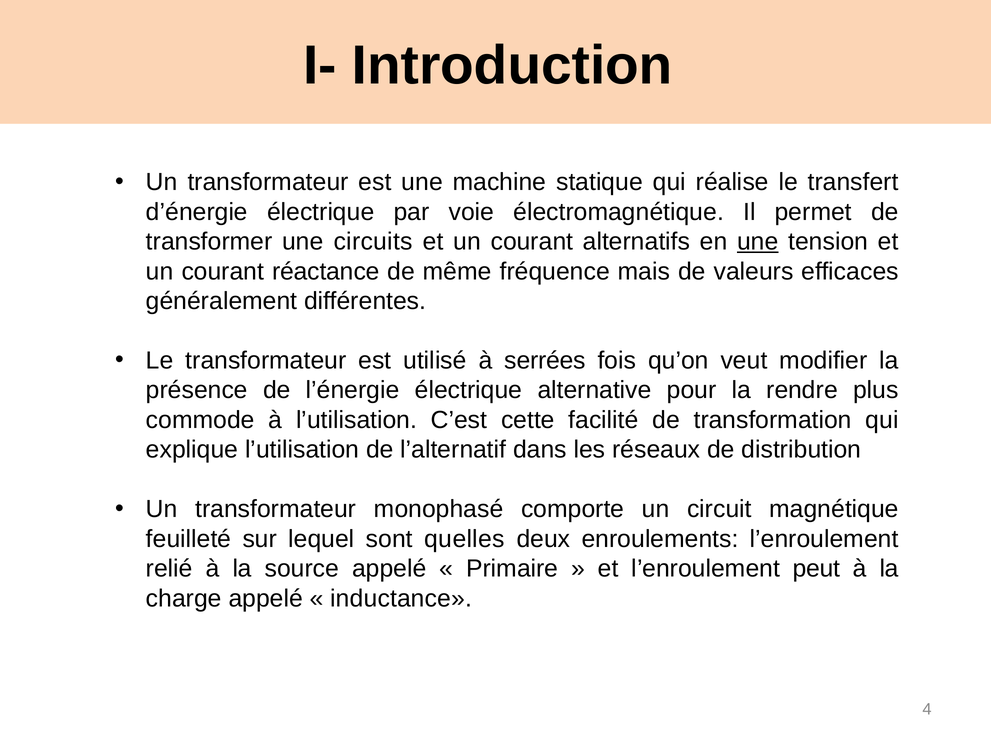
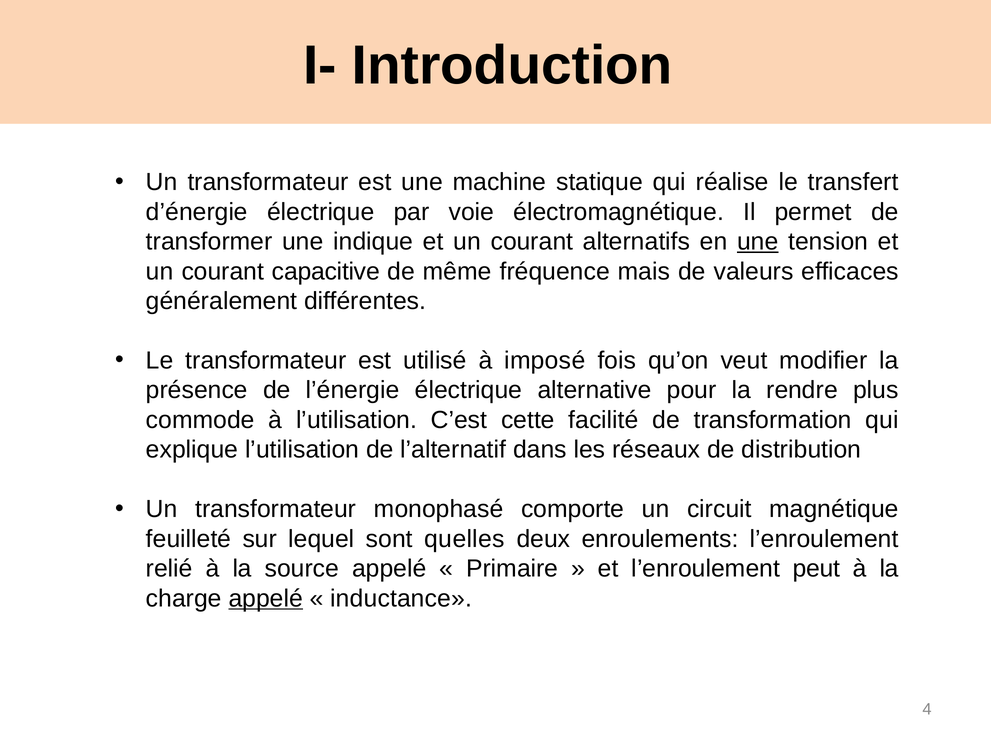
circuits: circuits -> indique
réactance: réactance -> capacitive
serrées: serrées -> imposé
appelé at (266, 599) underline: none -> present
